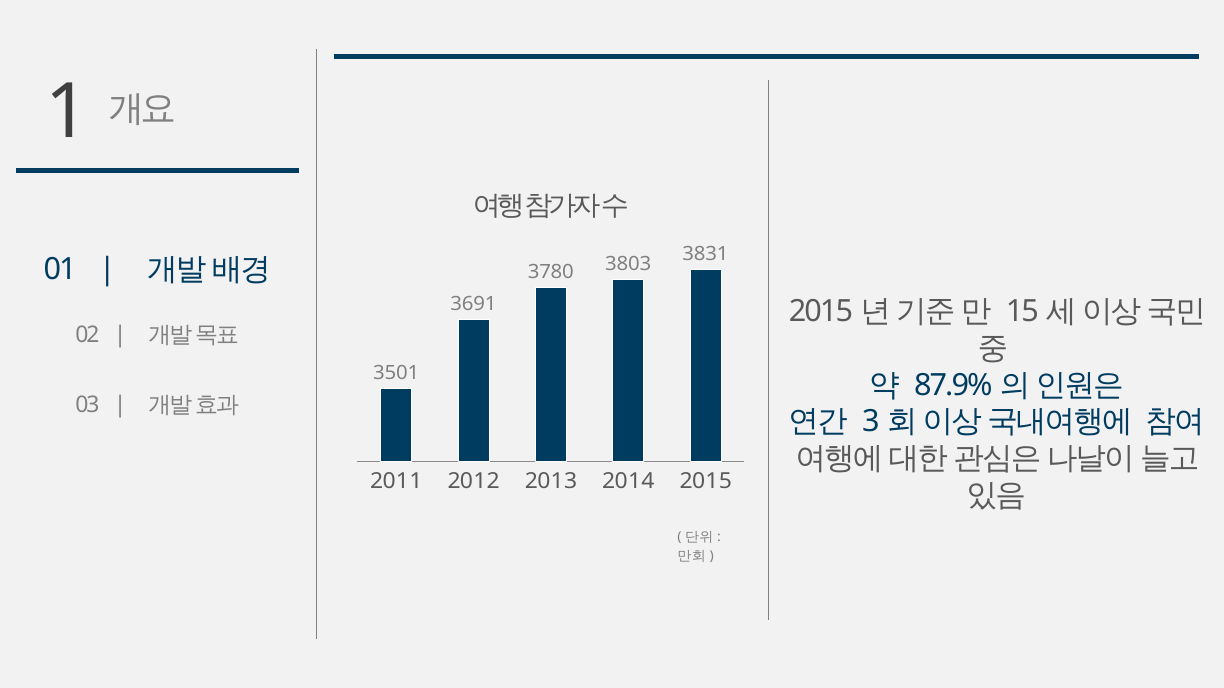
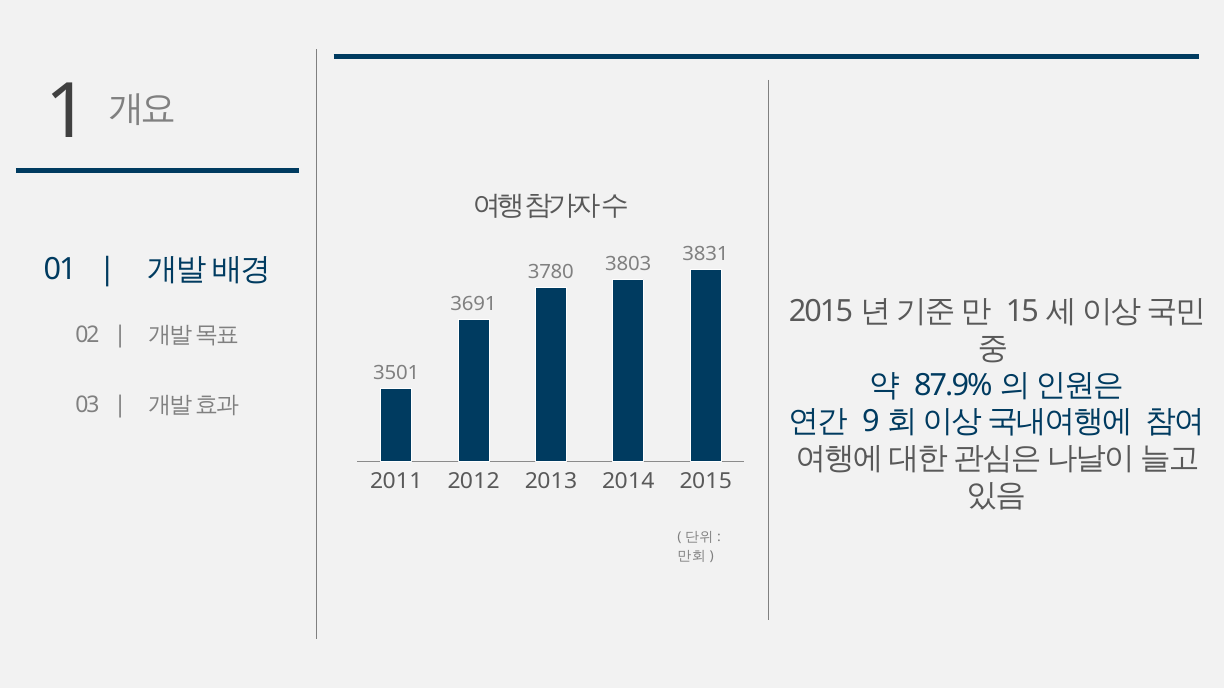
3: 3 -> 9
